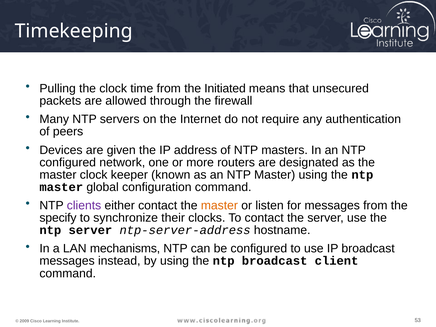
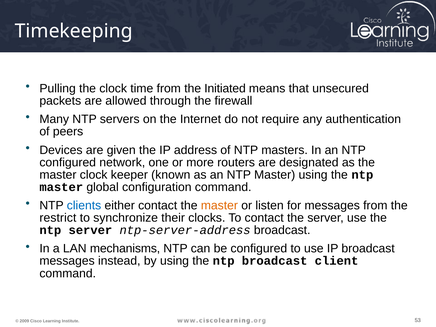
clients colour: purple -> blue
specify: specify -> restrict
ntp-server-address hostname: hostname -> broadcast
